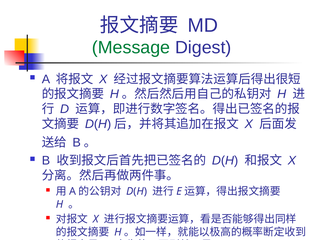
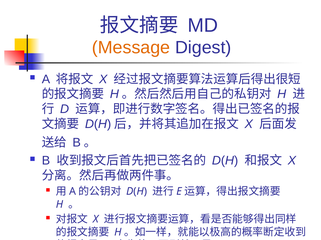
Message colour: green -> orange
